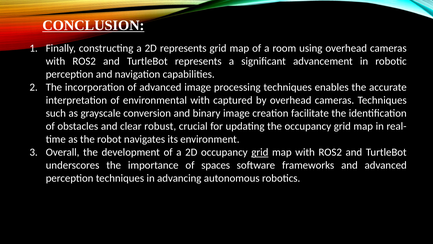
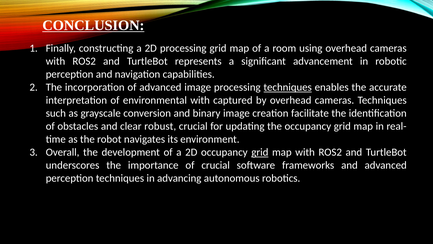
2D represents: represents -> processing
techniques at (288, 87) underline: none -> present
of spaces: spaces -> crucial
